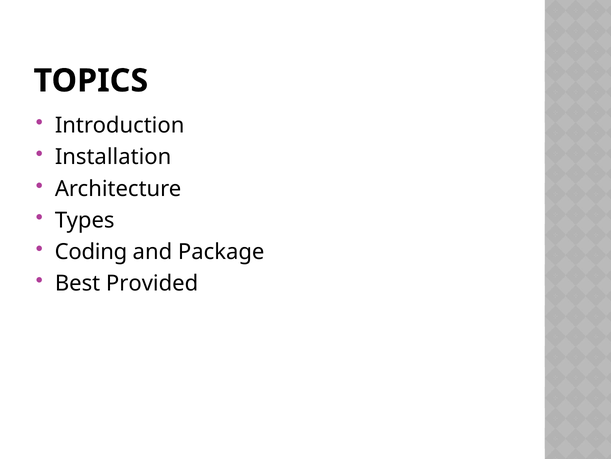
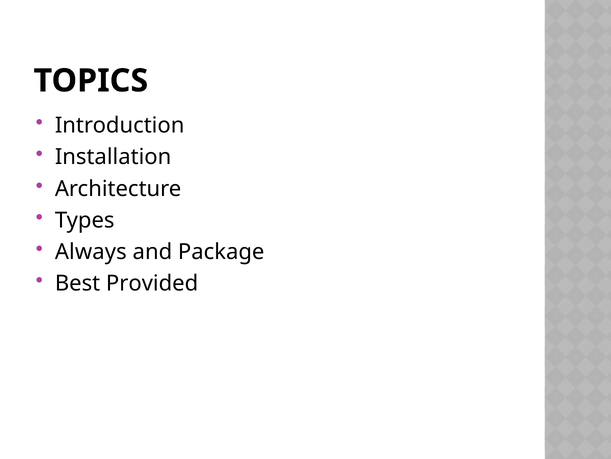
Coding: Coding -> Always
